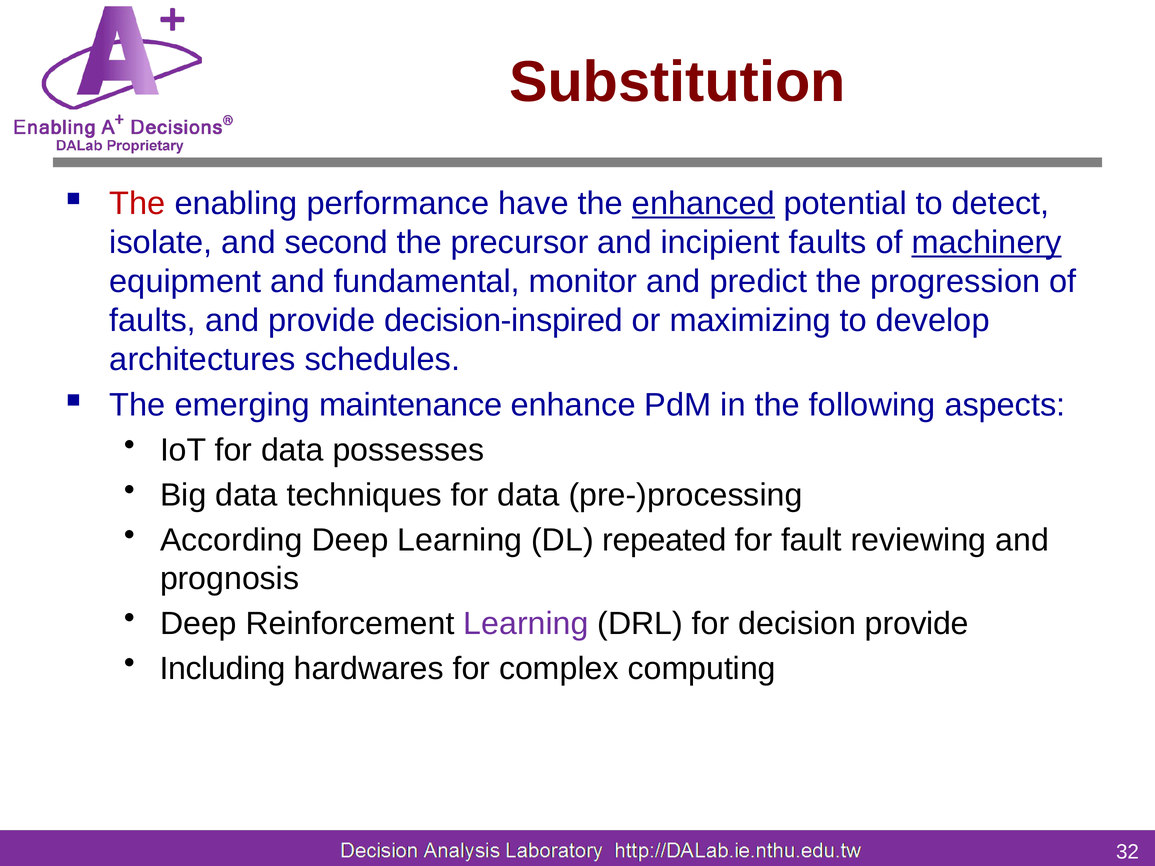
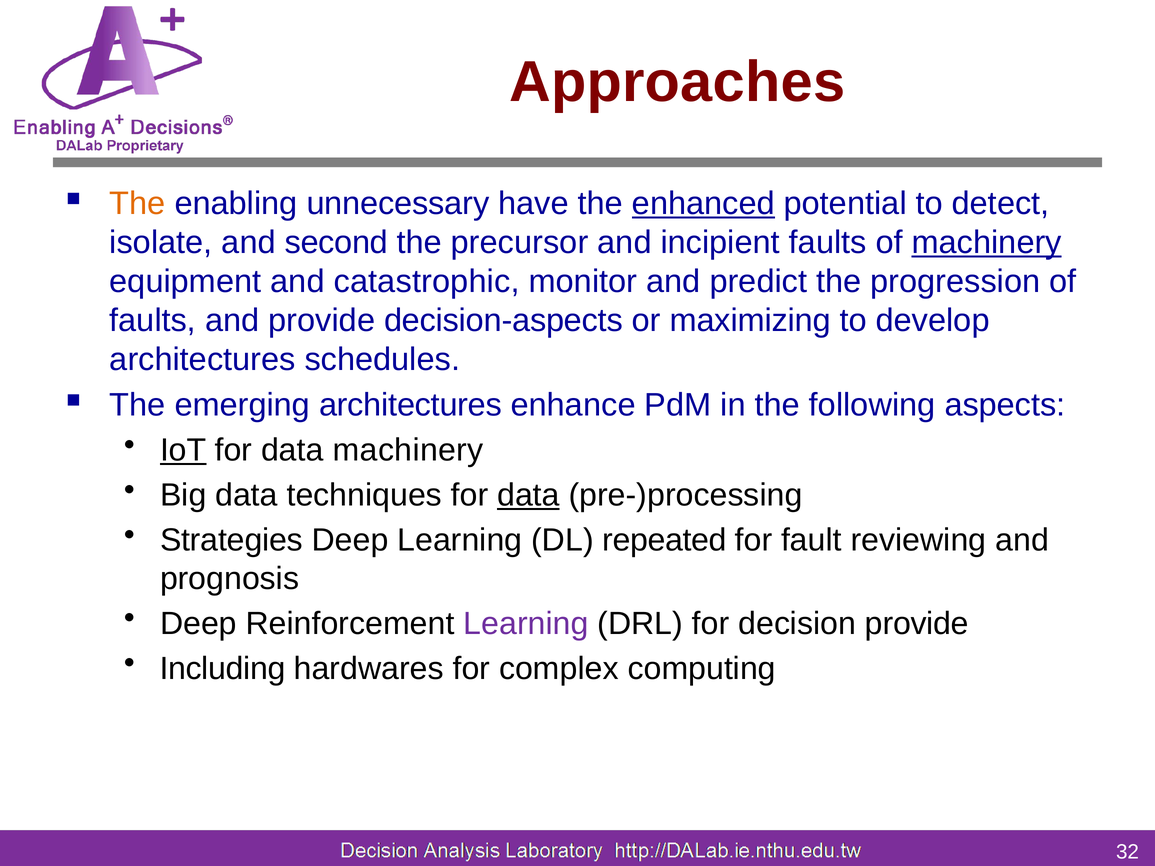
Substitution: Substitution -> Approaches
The at (138, 203) colour: red -> orange
performance: performance -> unnecessary
fundamental: fundamental -> catastrophic
decision-inspired: decision-inspired -> decision-aspects
emerging maintenance: maintenance -> architectures
IoT underline: none -> present
data possesses: possesses -> machinery
data at (528, 495) underline: none -> present
According: According -> Strategies
